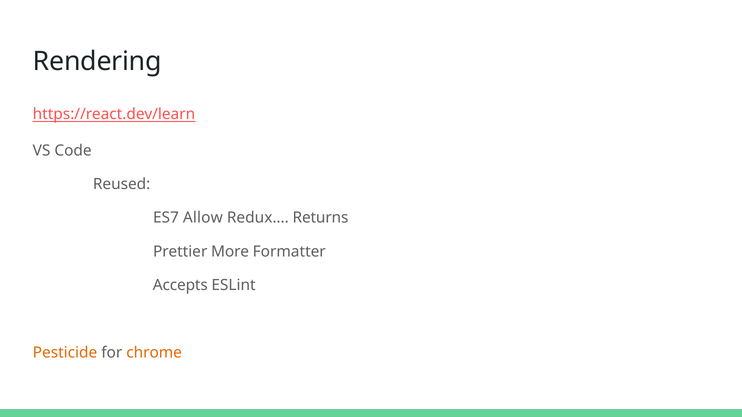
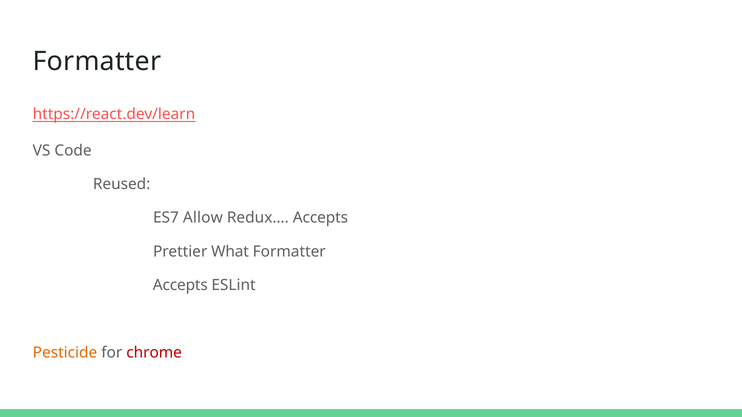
Rendering at (97, 61): Rendering -> Formatter
Redux… Returns: Returns -> Accepts
More: More -> What
chrome colour: orange -> red
